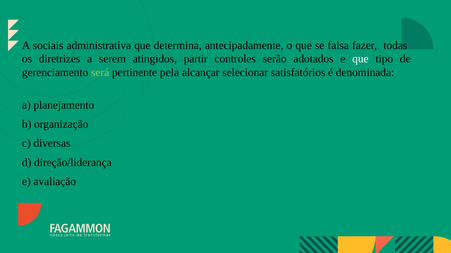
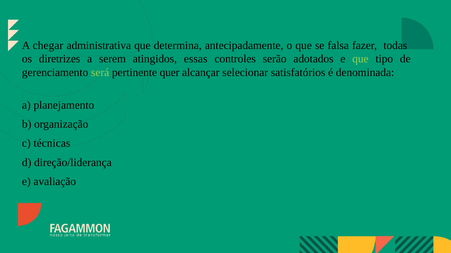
sociais: sociais -> chegar
partir: partir -> essas
que at (360, 59) colour: white -> light green
pela: pela -> quer
diversas: diversas -> técnicas
